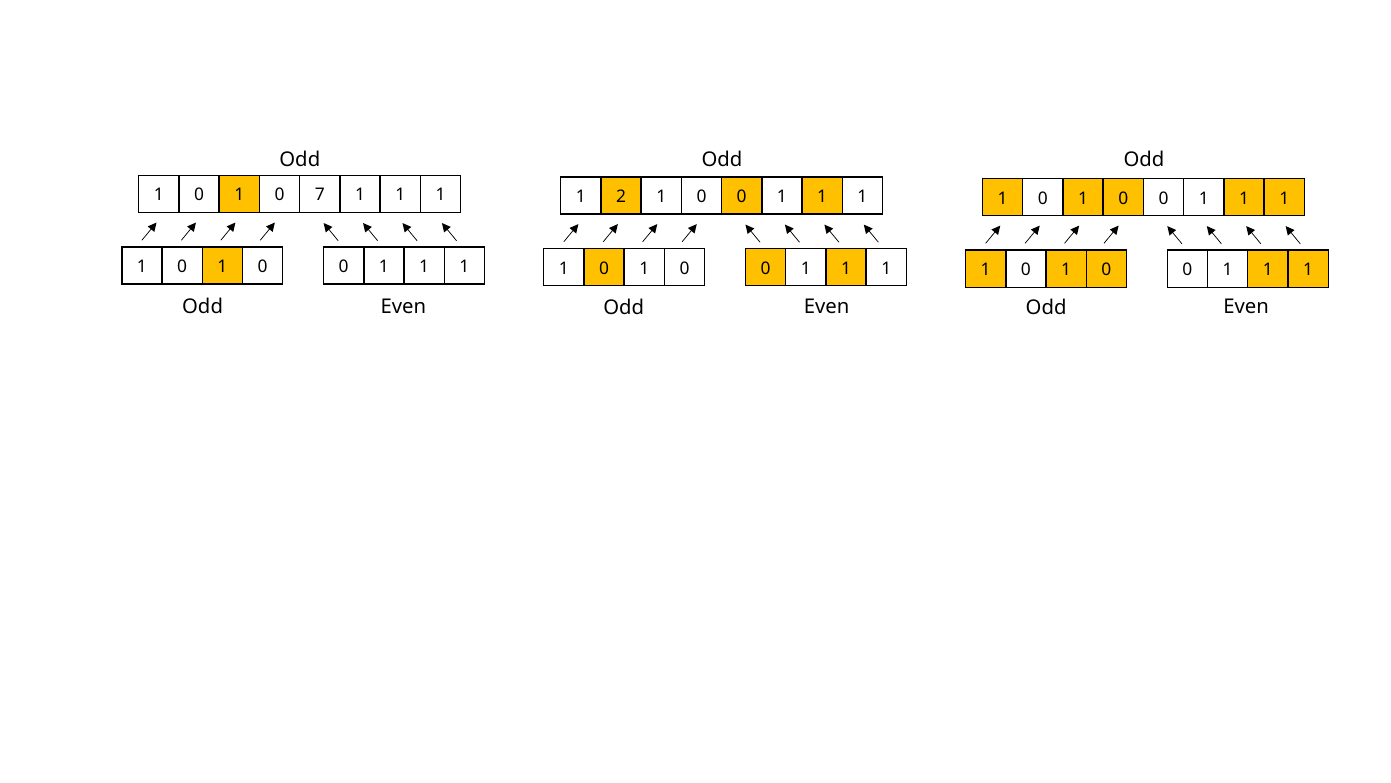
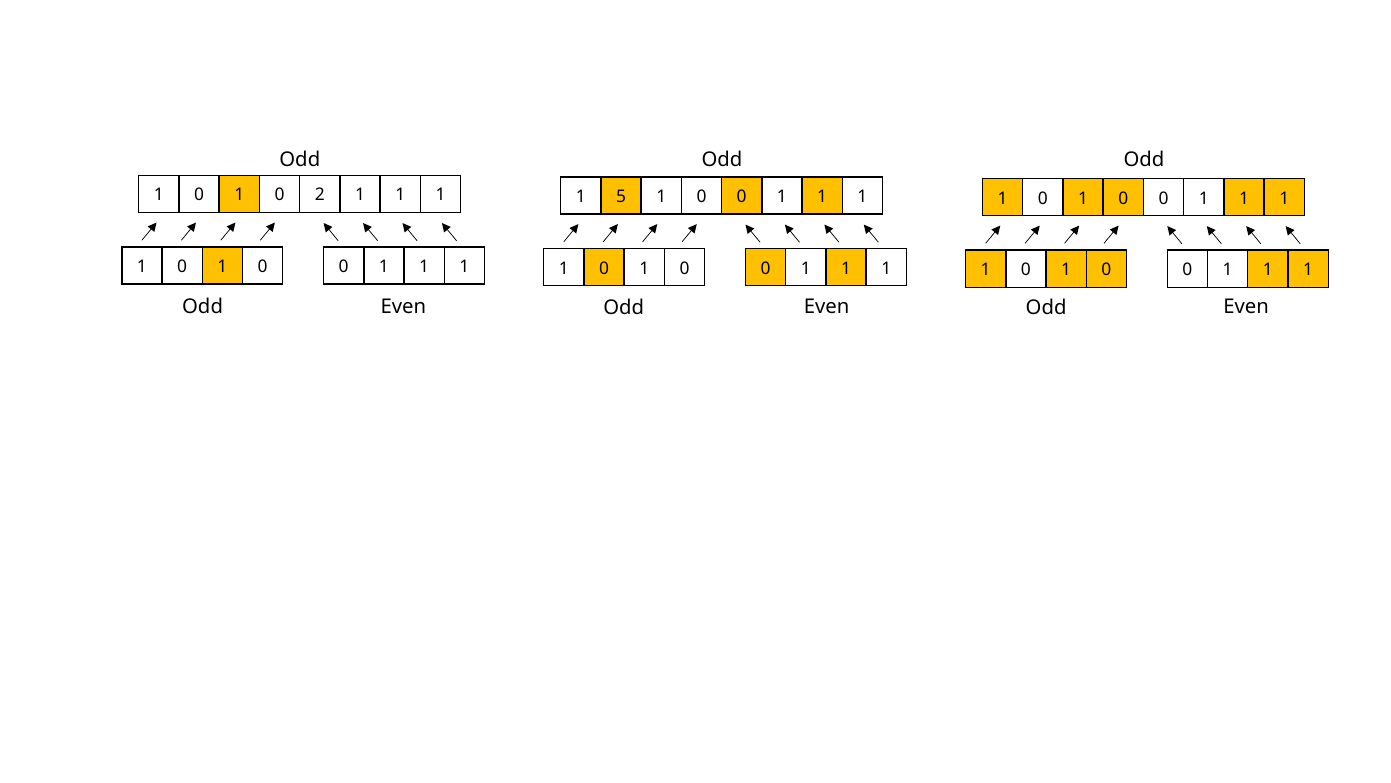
7: 7 -> 2
2: 2 -> 5
